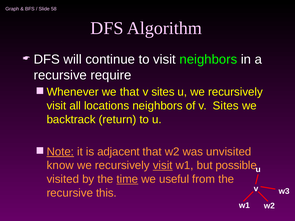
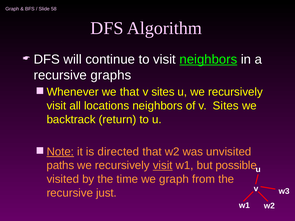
neighbors at (208, 59) underline: none -> present
require: require -> graphs
adjacent: adjacent -> directed
know: know -> paths
time underline: present -> none
we useful: useful -> graph
this: this -> just
